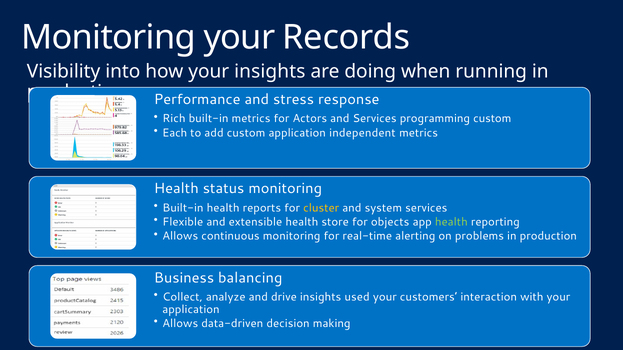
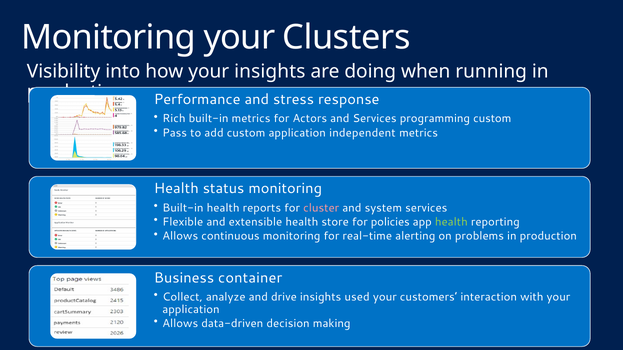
Records: Records -> Clusters
Each: Each -> Pass
cluster colour: yellow -> pink
objects: objects -> policies
balancing: balancing -> container
